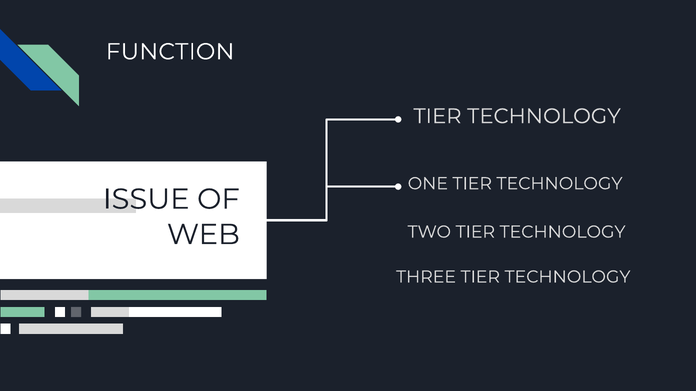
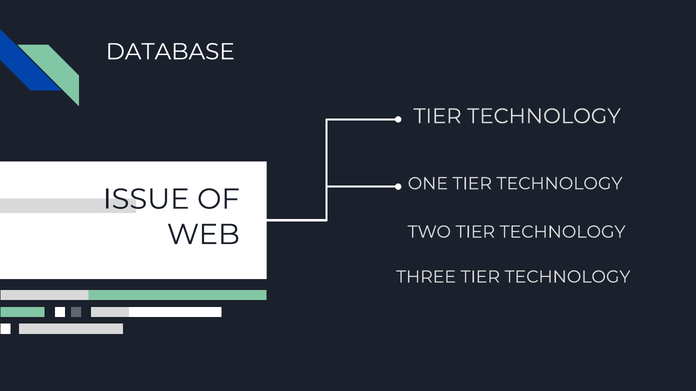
FUNCTION: FUNCTION -> DATABASE
